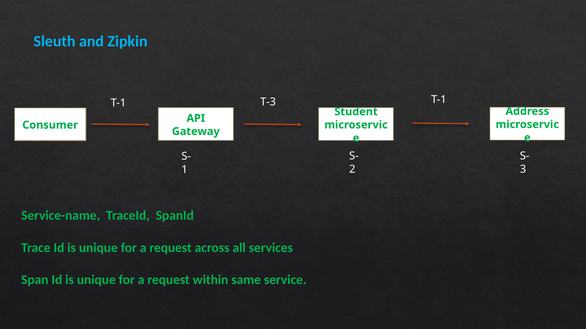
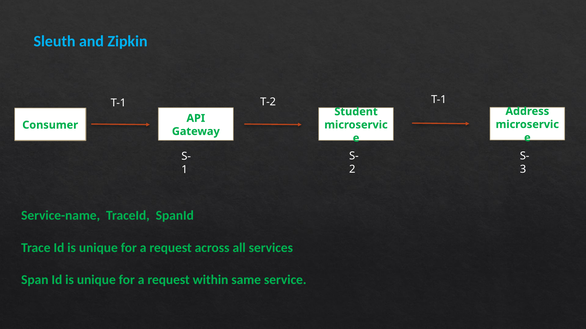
T-3: T-3 -> T-2
